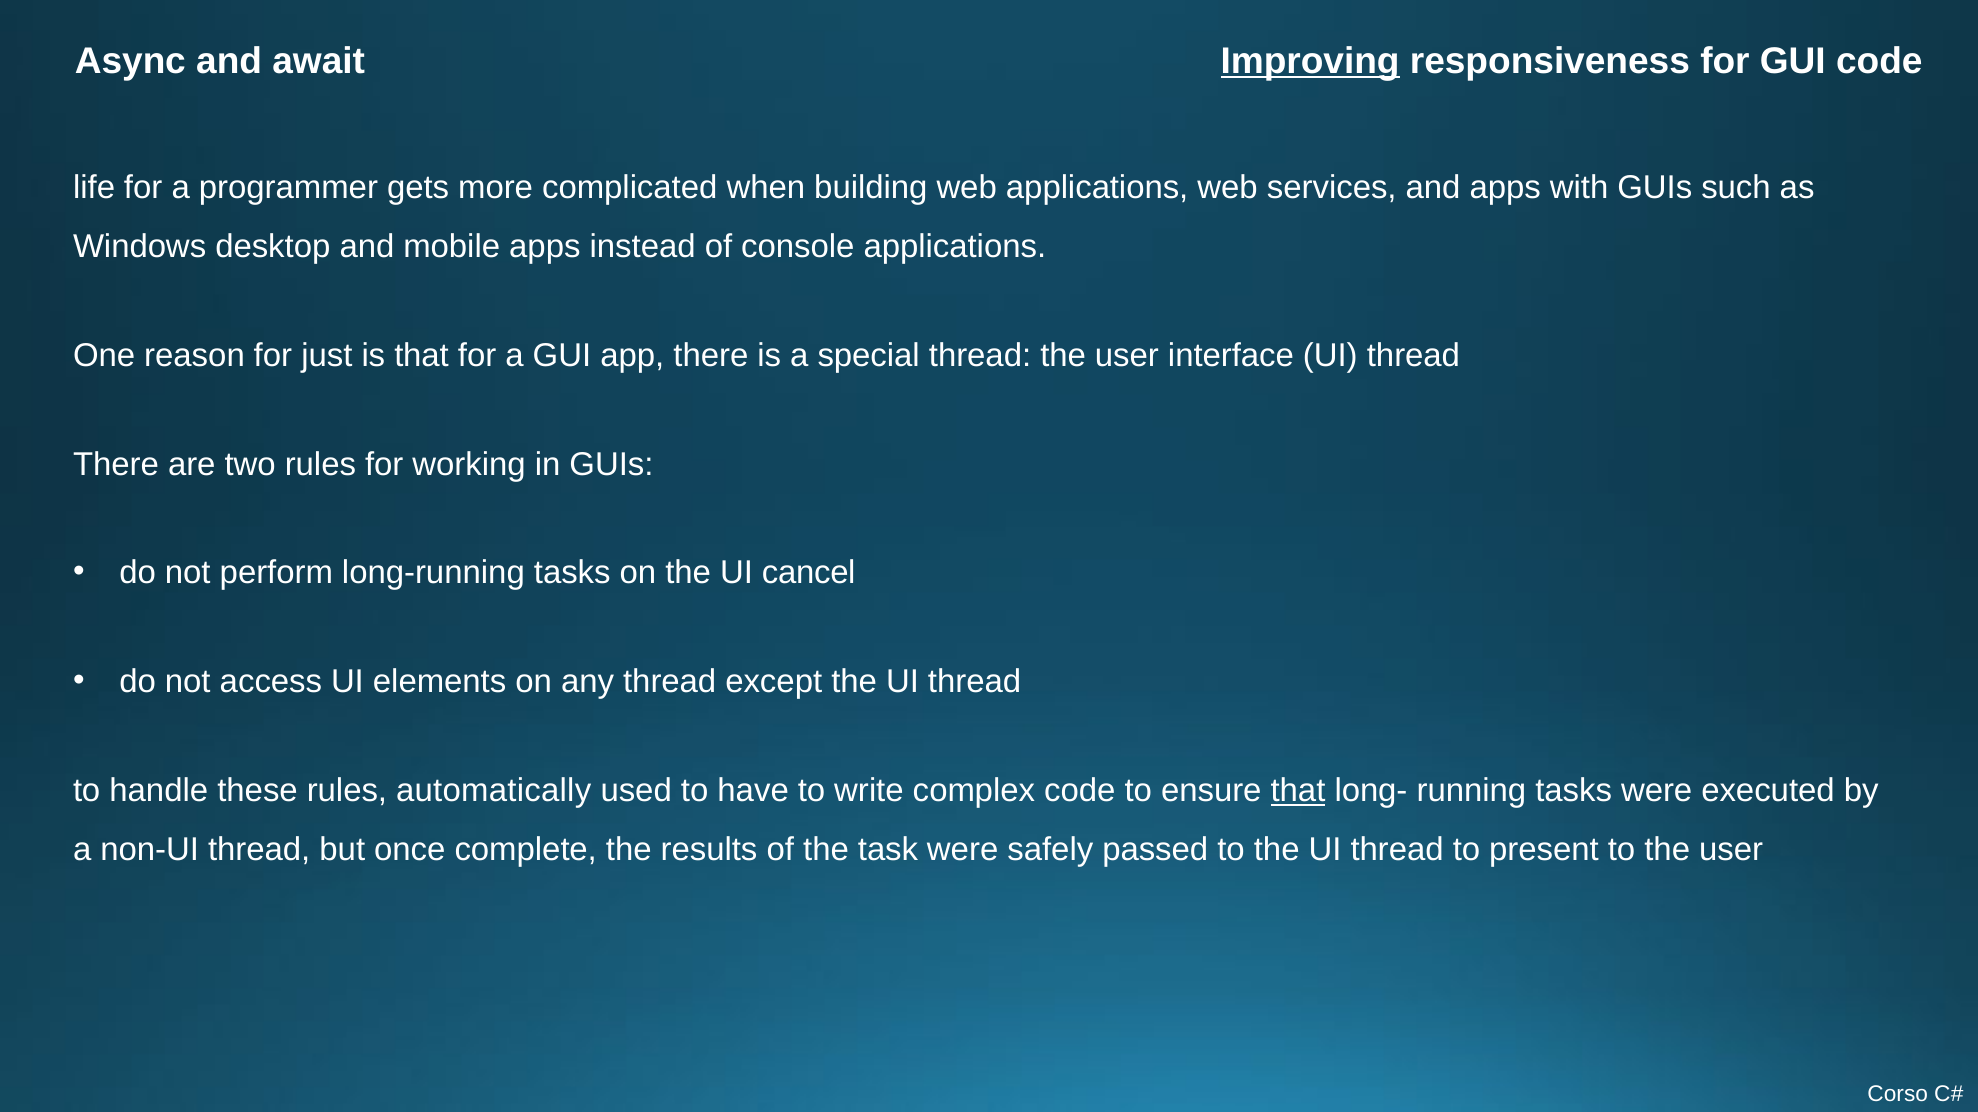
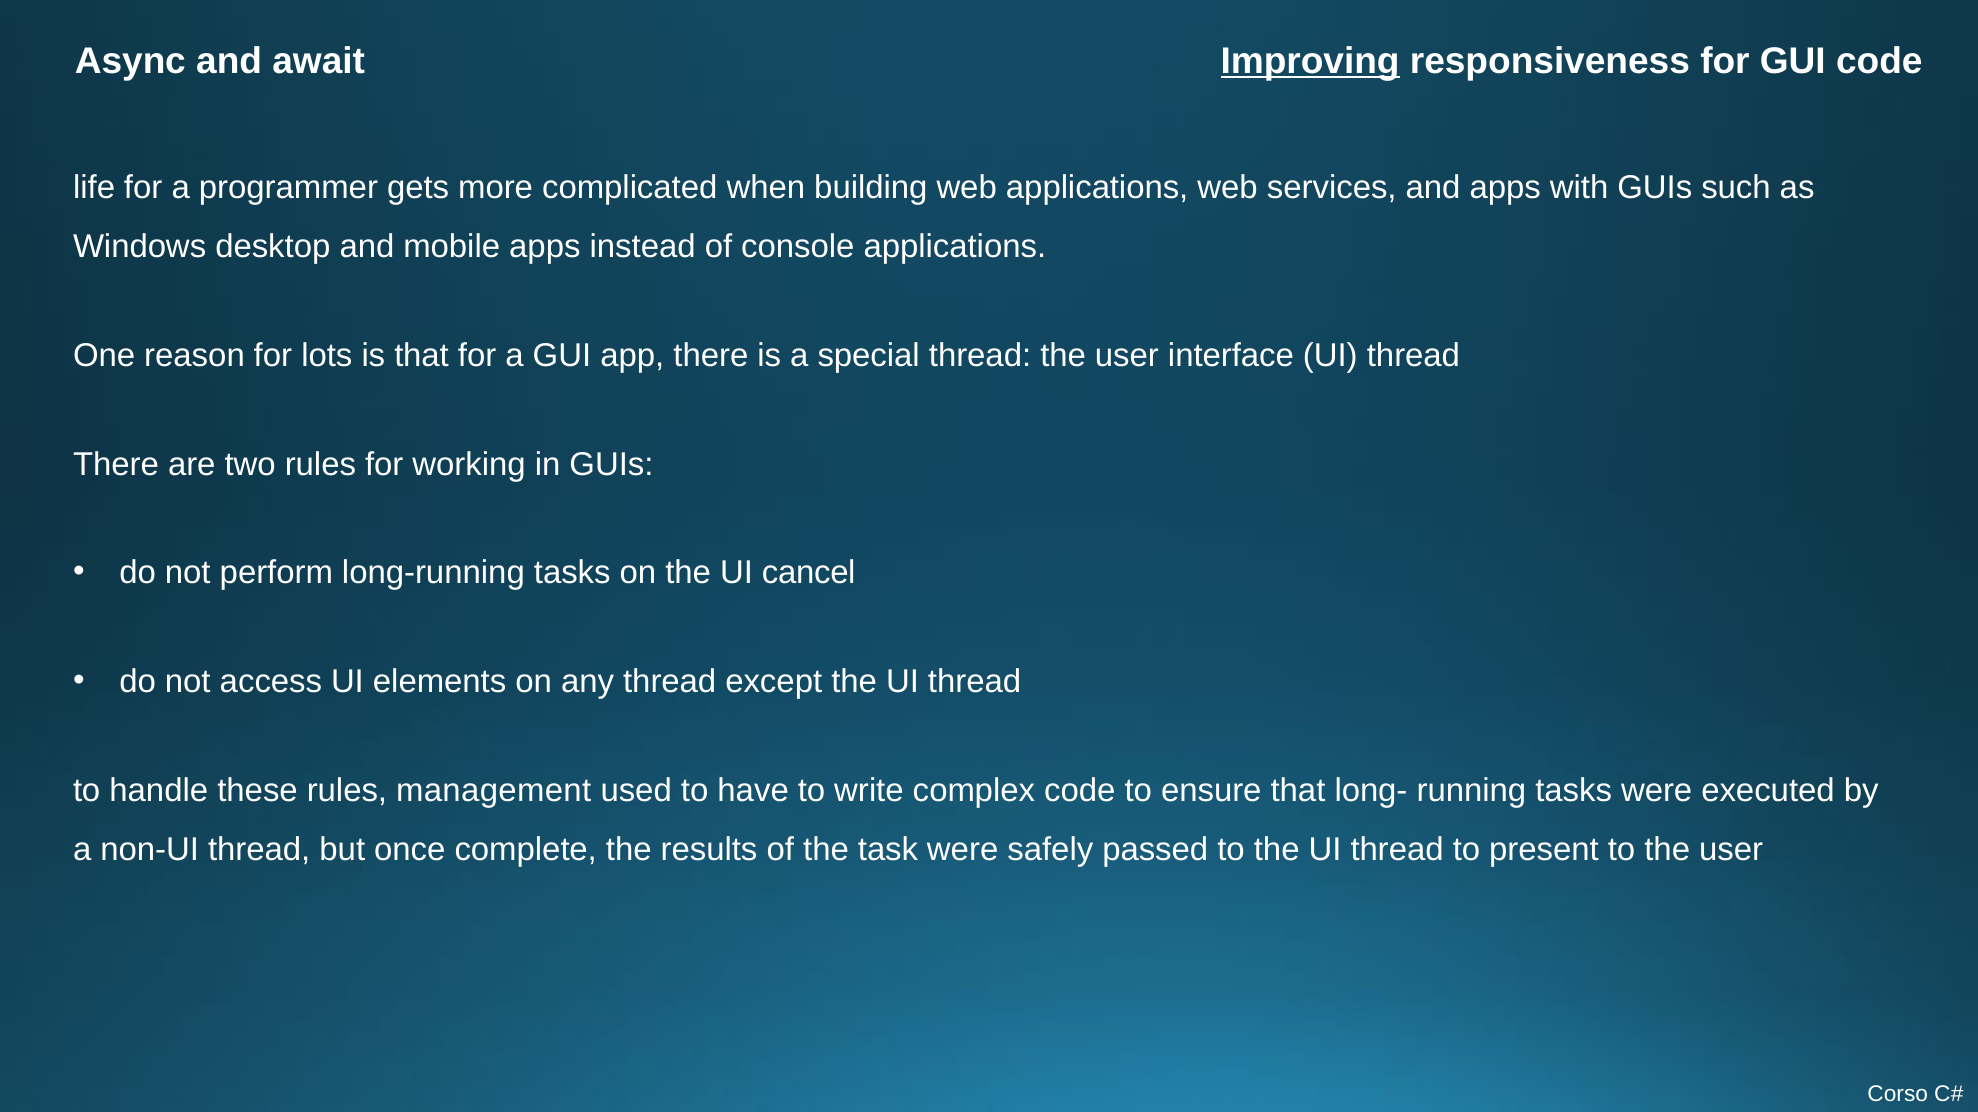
just: just -> lots
automatically: automatically -> management
that at (1298, 791) underline: present -> none
